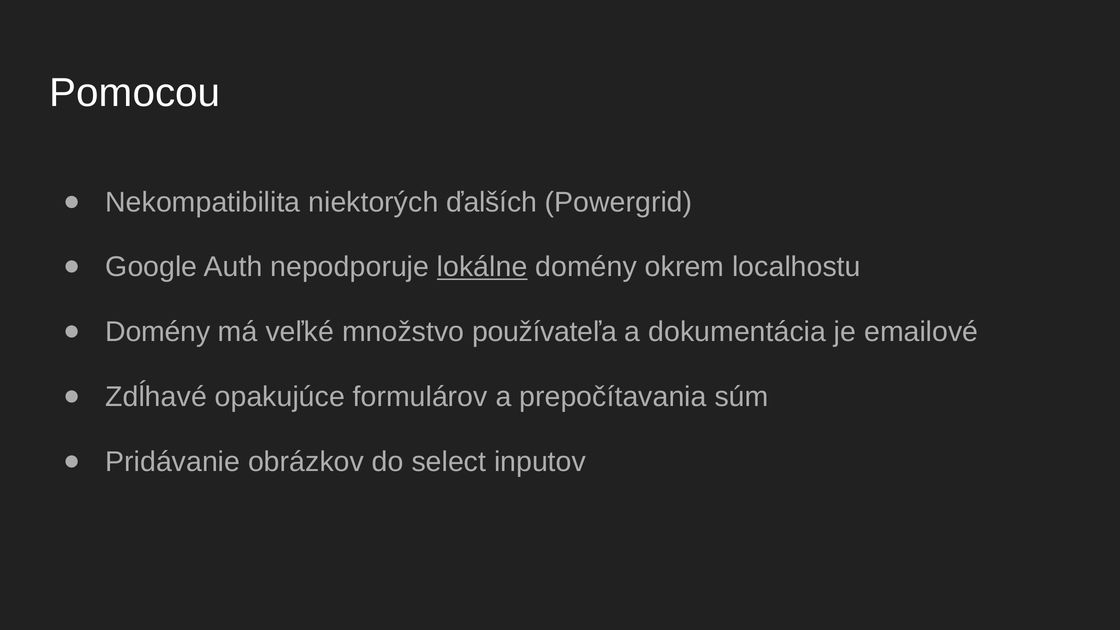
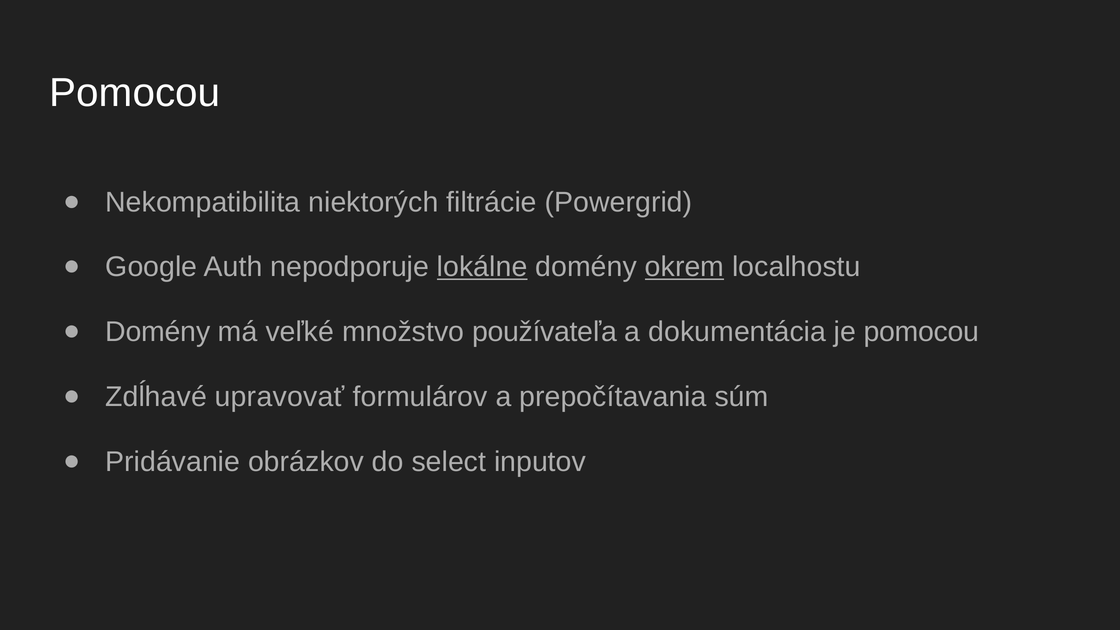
ďalších: ďalších -> filtrácie
okrem underline: none -> present
je emailové: emailové -> pomocou
opakujúce: opakujúce -> upravovať
